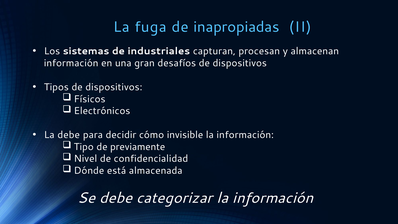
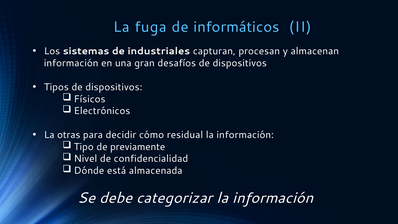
inapropiadas: inapropiadas -> informáticos
La debe: debe -> otras
invisible: invisible -> residual
